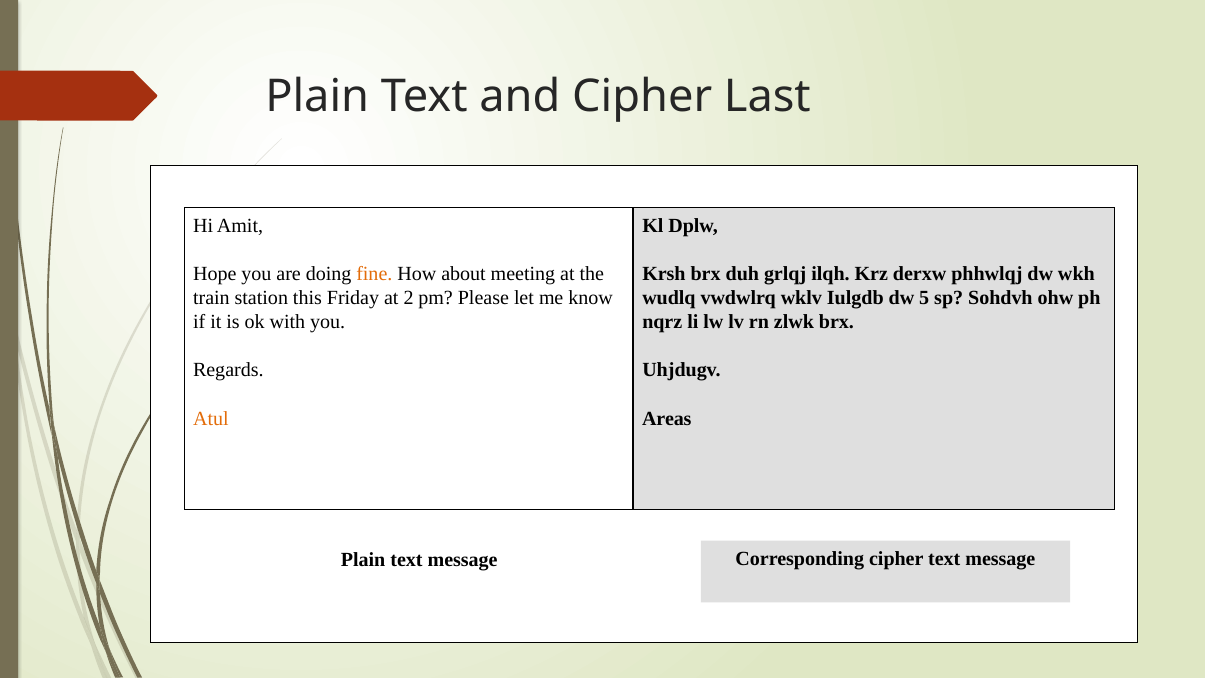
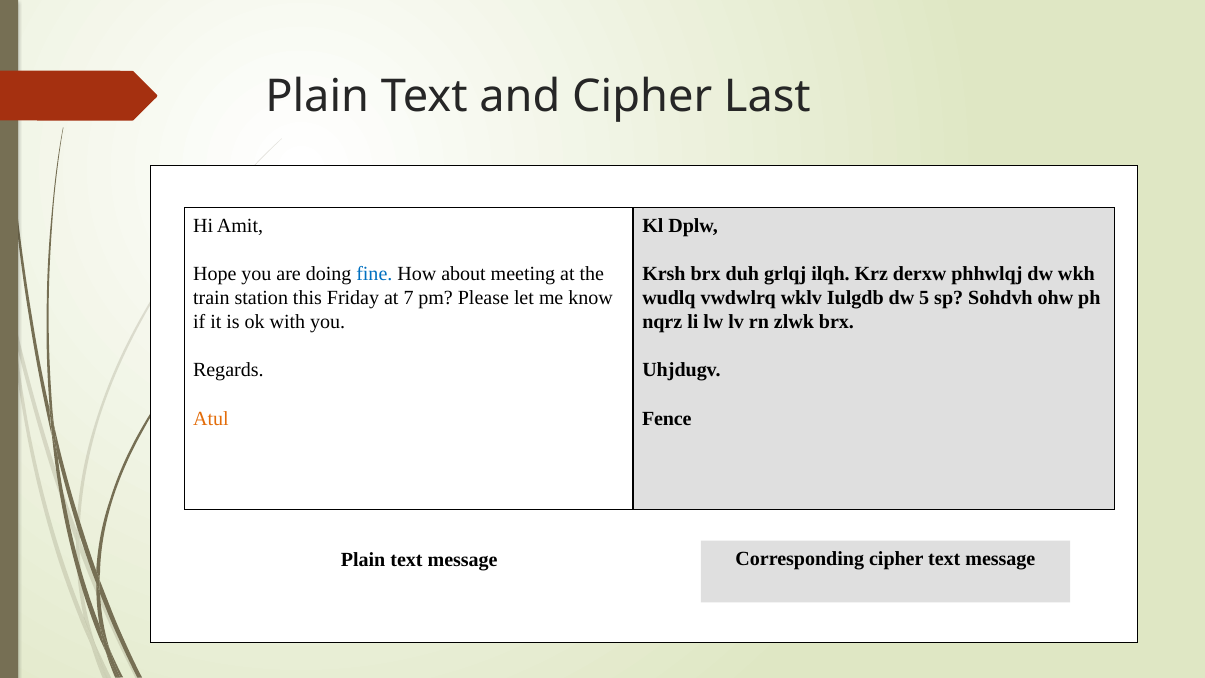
fine colour: orange -> blue
2: 2 -> 7
Areas: Areas -> Fence
